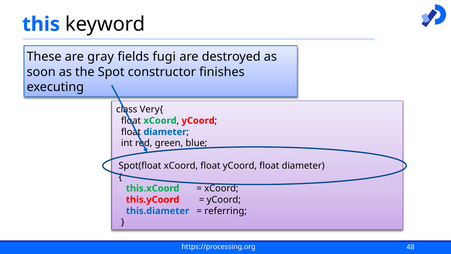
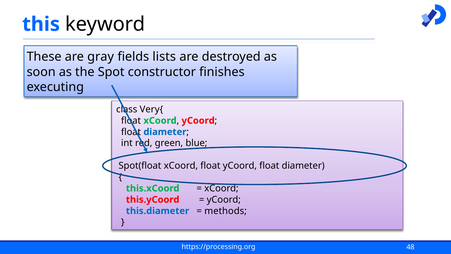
fugi: fugi -> lists
referring: referring -> methods
